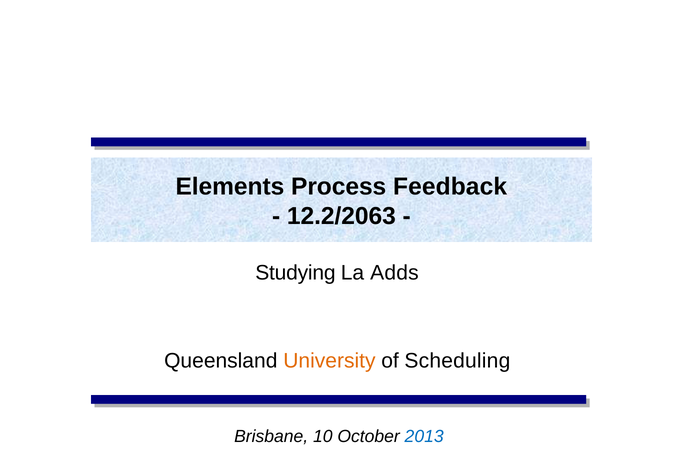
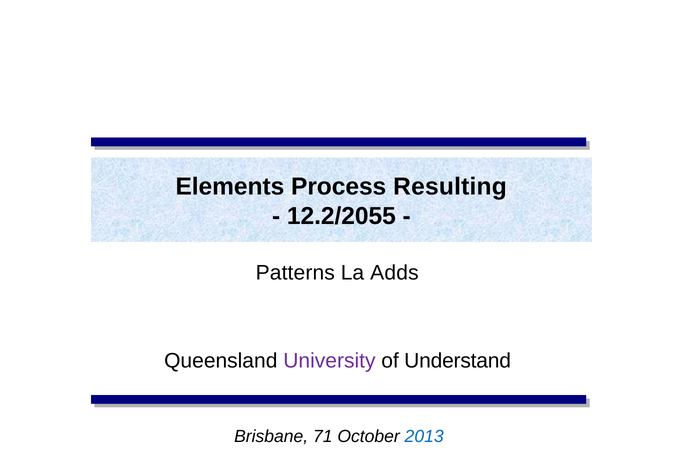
Feedback: Feedback -> Resulting
12.2/2063: 12.2/2063 -> 12.2/2055
Studying: Studying -> Patterns
University colour: orange -> purple
Scheduling: Scheduling -> Understand
10: 10 -> 71
